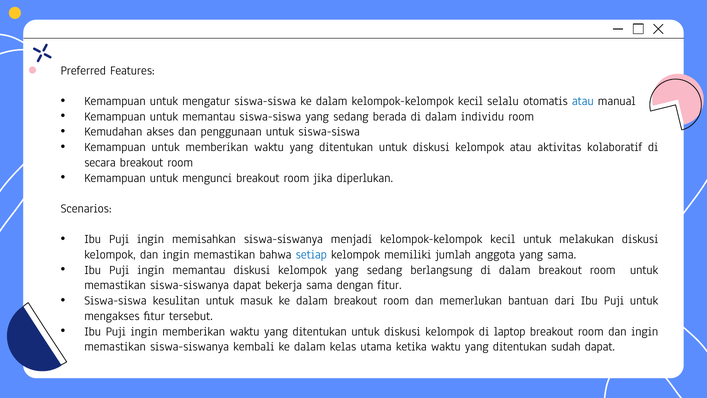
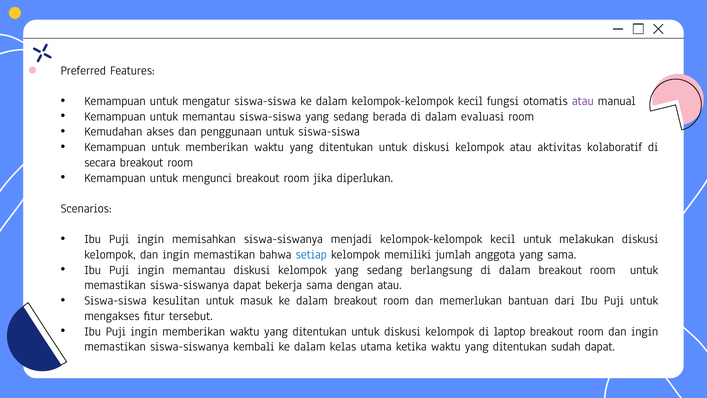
selalu: selalu -> fungsi
atau at (583, 101) colour: blue -> purple
individu: individu -> evaluasi
dengan fitur: fitur -> atau
